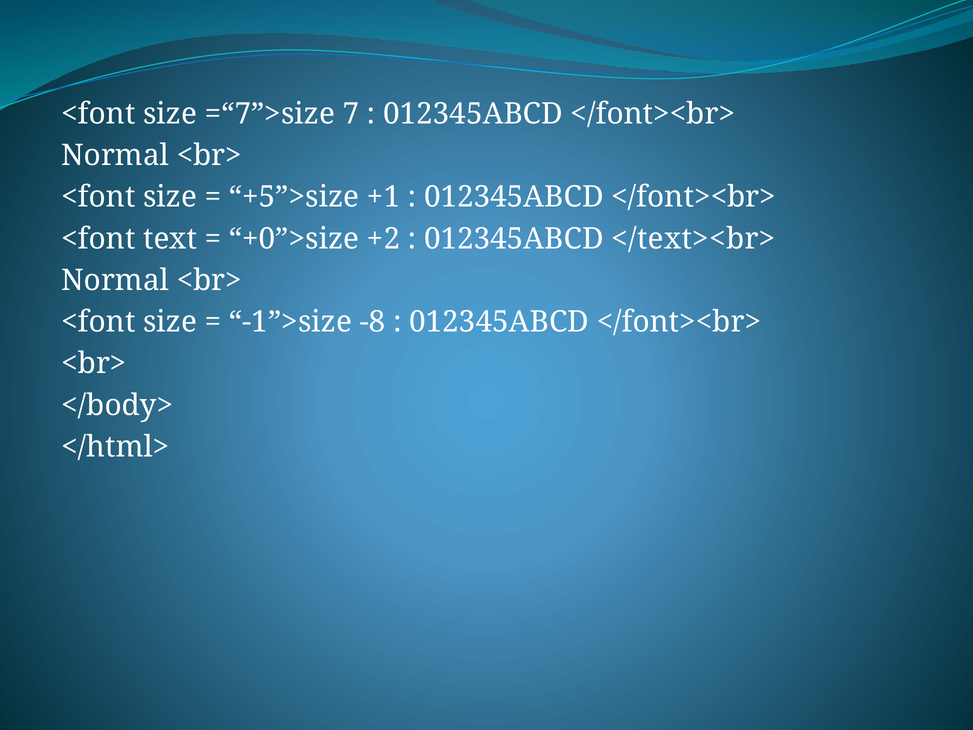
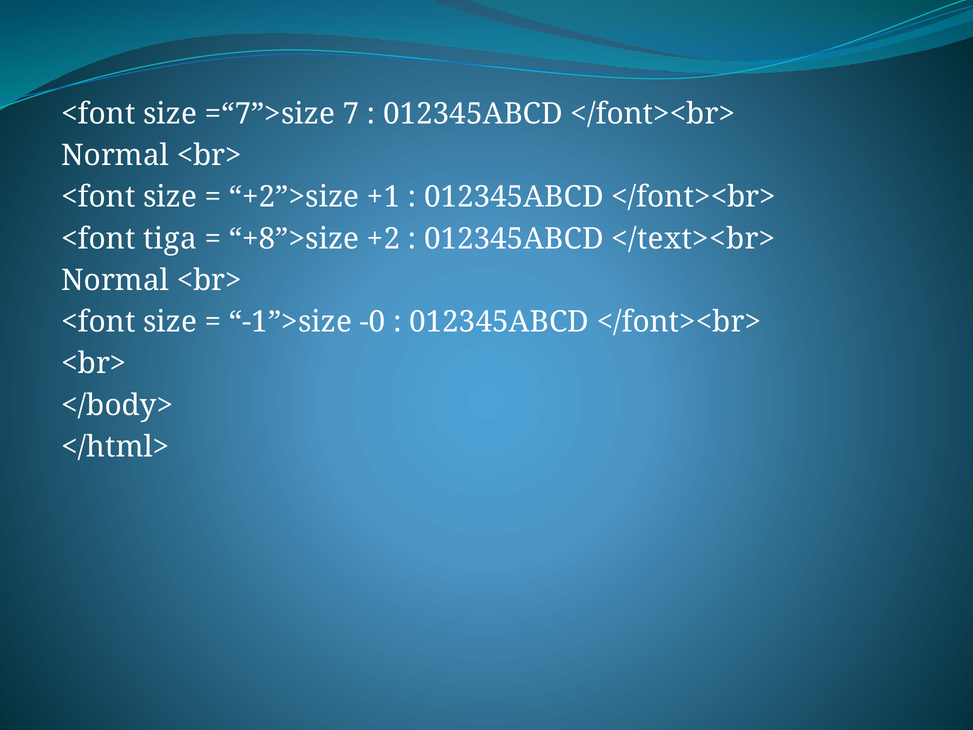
+5”>size: +5”>size -> +2”>size
text: text -> tiga
+0”>size: +0”>size -> +8”>size
-8: -8 -> -0
